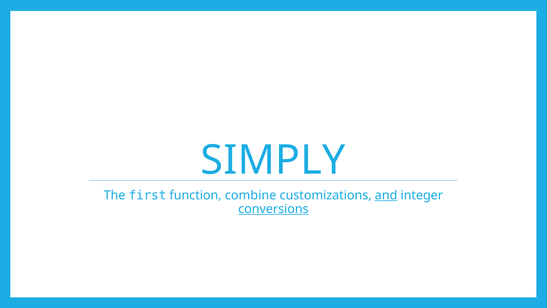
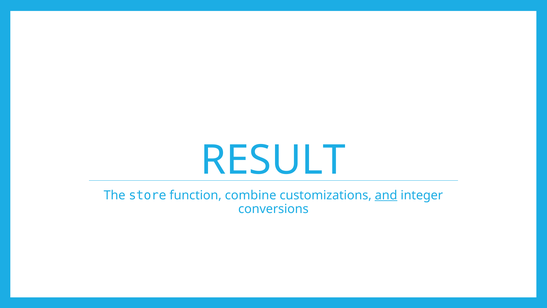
SIMPLY: SIMPLY -> RESULT
first: first -> store
conversions underline: present -> none
